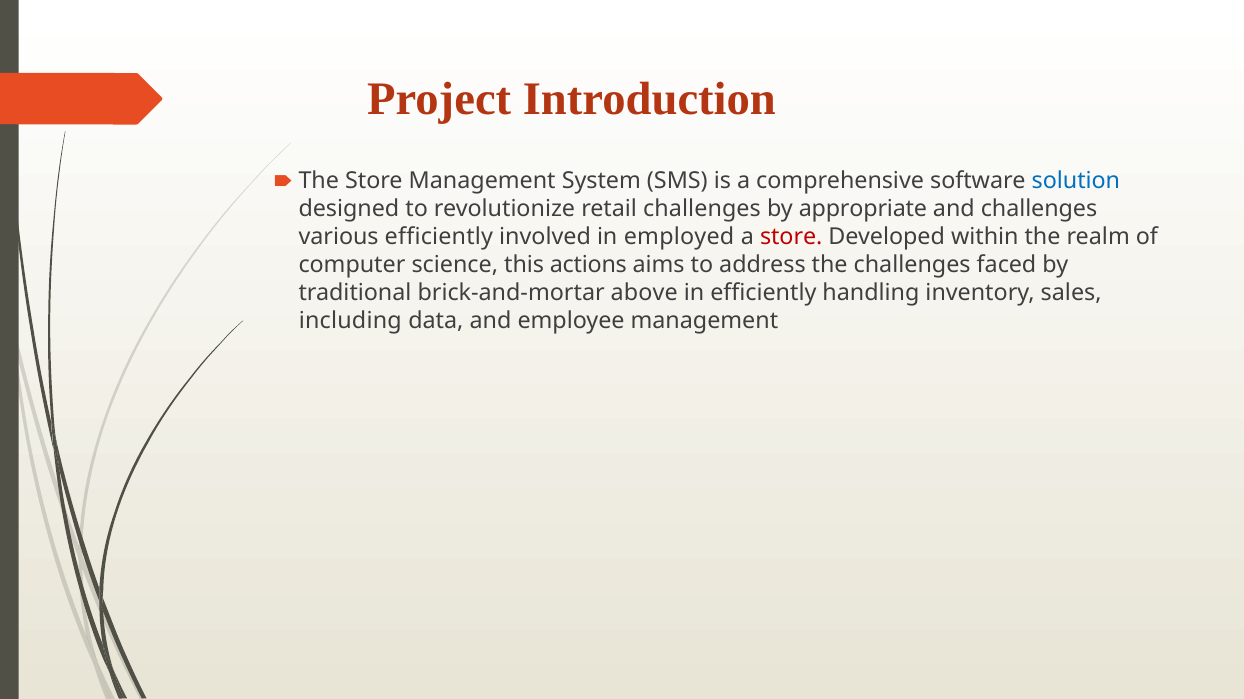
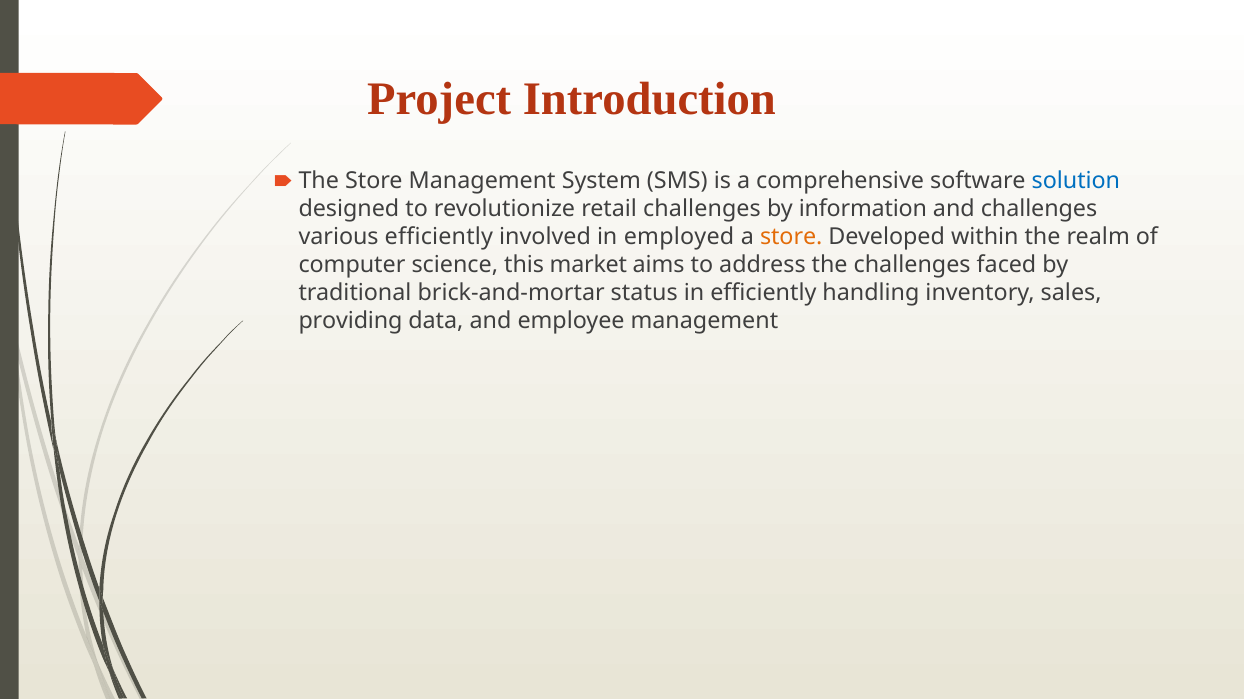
appropriate: appropriate -> information
store at (791, 237) colour: red -> orange
actions: actions -> market
above: above -> status
including: including -> providing
